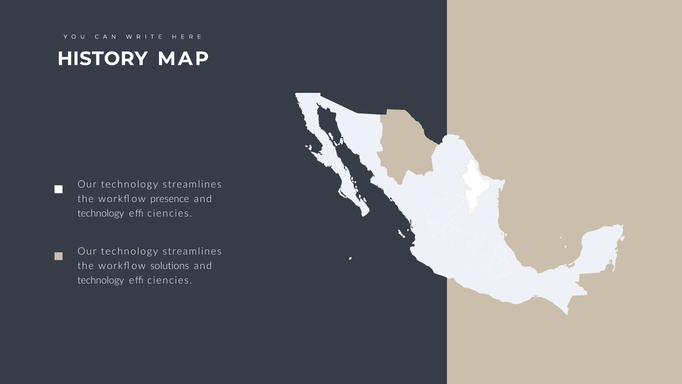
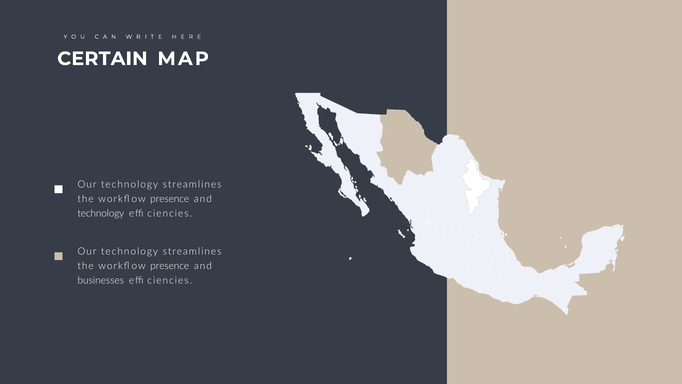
HISTORY: HISTORY -> CERTAIN
solutions at (170, 266): solutions -> presence
technology at (101, 280): technology -> businesses
